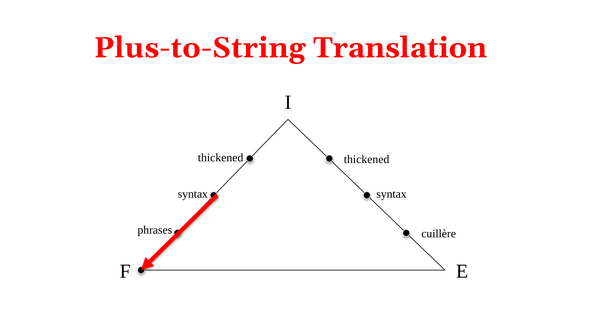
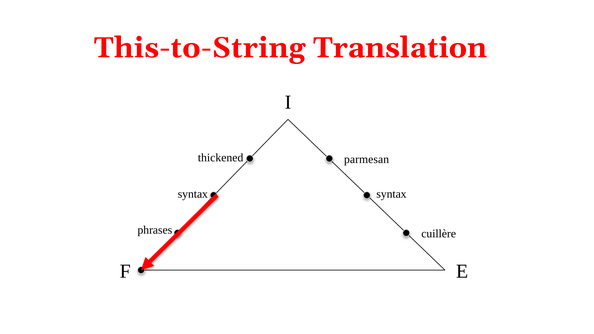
Plus-to-String: Plus-to-String -> This-to-String
thickened at (367, 159): thickened -> parmesan
